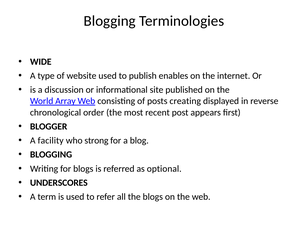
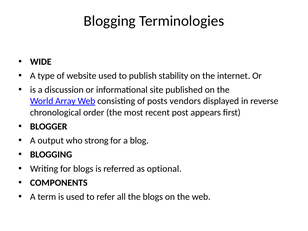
enables: enables -> stability
creating: creating -> vendors
facility: facility -> output
UNDERSCORES: UNDERSCORES -> COMPONENTS
